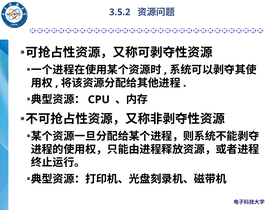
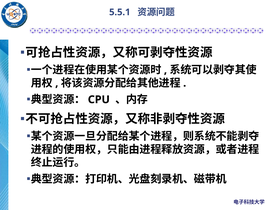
3.5.2: 3.5.2 -> 5.5.1
